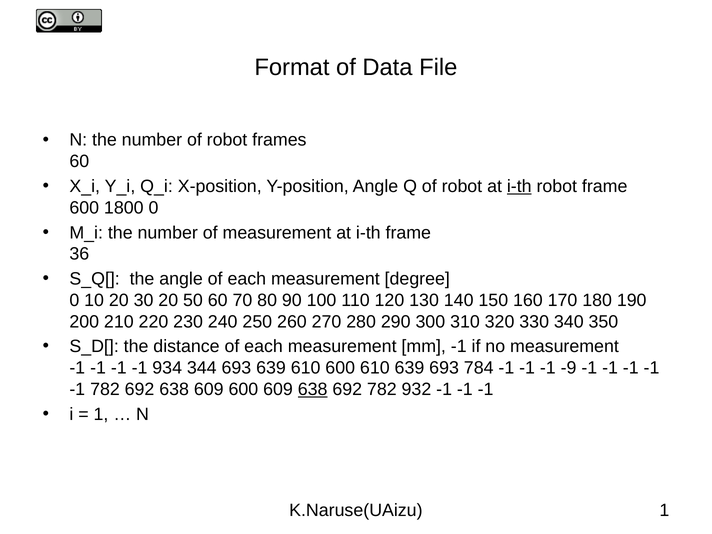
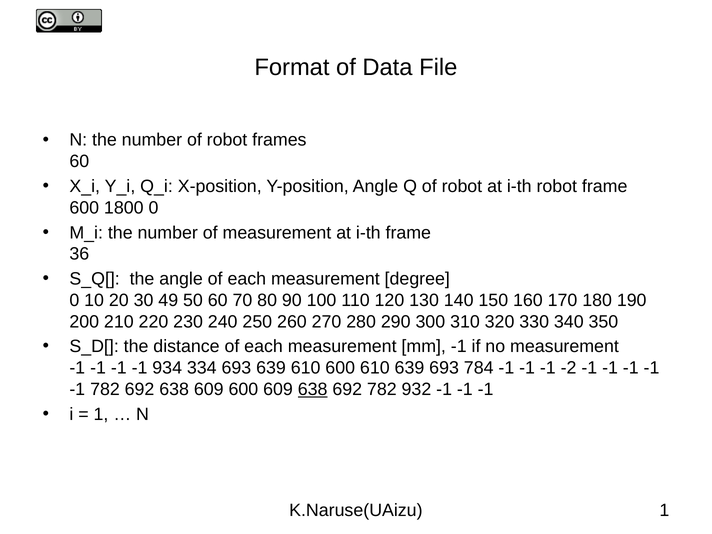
i-th at (519, 186) underline: present -> none
30 20: 20 -> 49
344: 344 -> 334
-9: -9 -> -2
